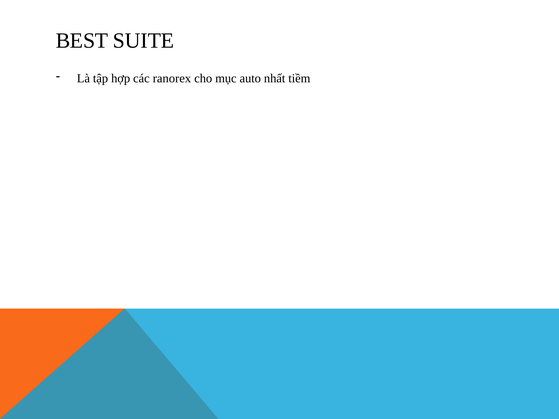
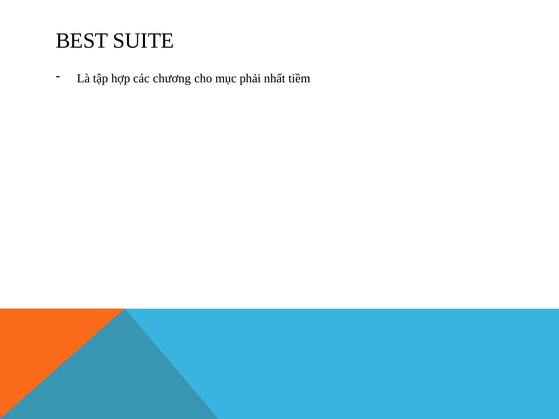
ranorex: ranorex -> chương
auto: auto -> phải
